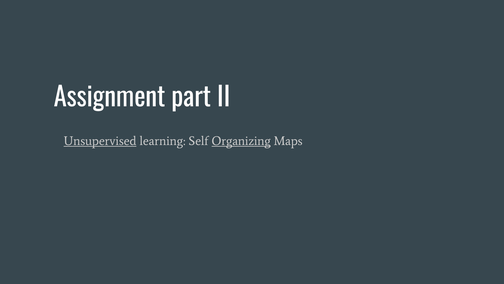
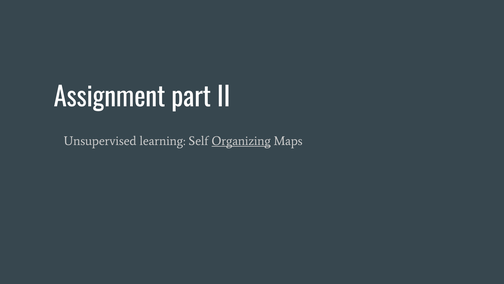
Unsupervised underline: present -> none
